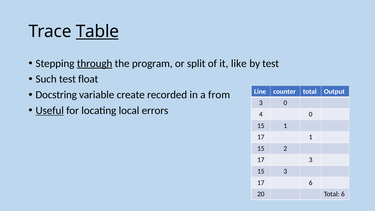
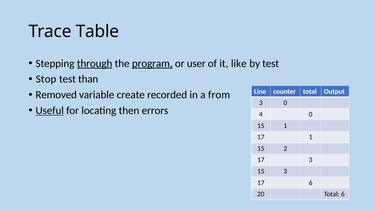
Table underline: present -> none
program underline: none -> present
split: split -> user
Such: Such -> Stop
float: float -> than
Docstring: Docstring -> Removed
local: local -> then
